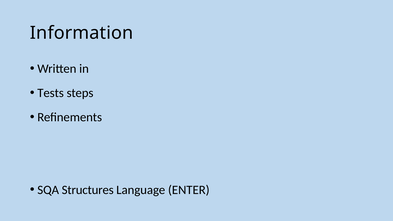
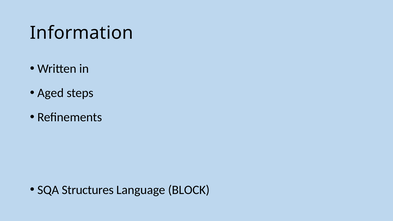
Tests: Tests -> Aged
ENTER: ENTER -> BLOCK
